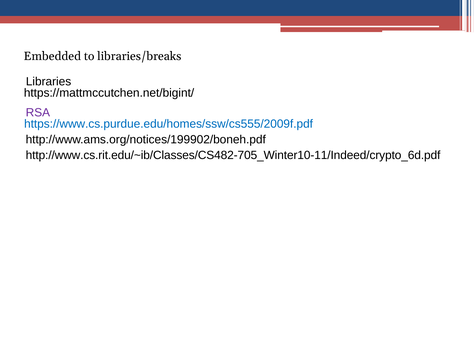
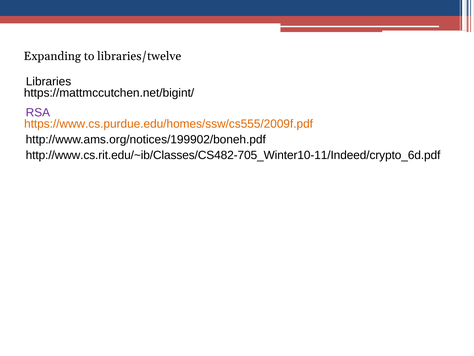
Embedded: Embedded -> Expanding
libraries/breaks: libraries/breaks -> libraries/twelve
https://www.cs.purdue.edu/homes/ssw/cs555/2009f.pdf colour: blue -> orange
